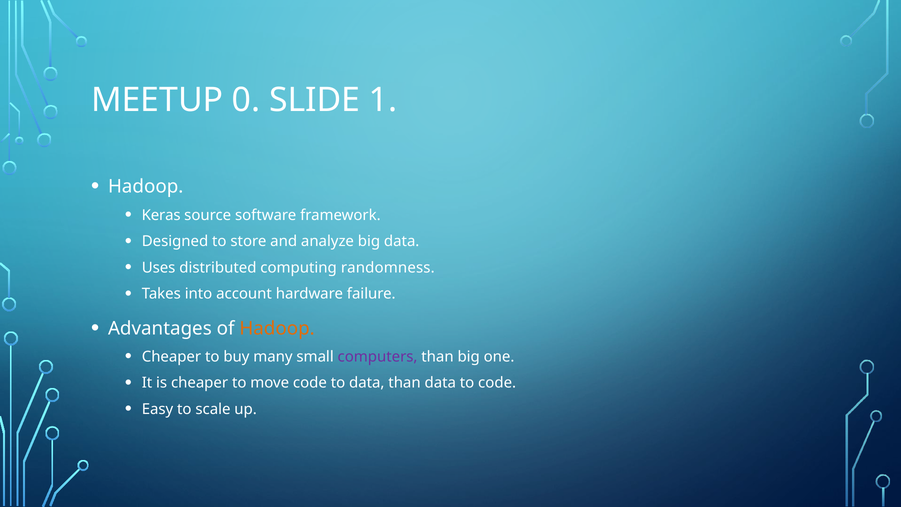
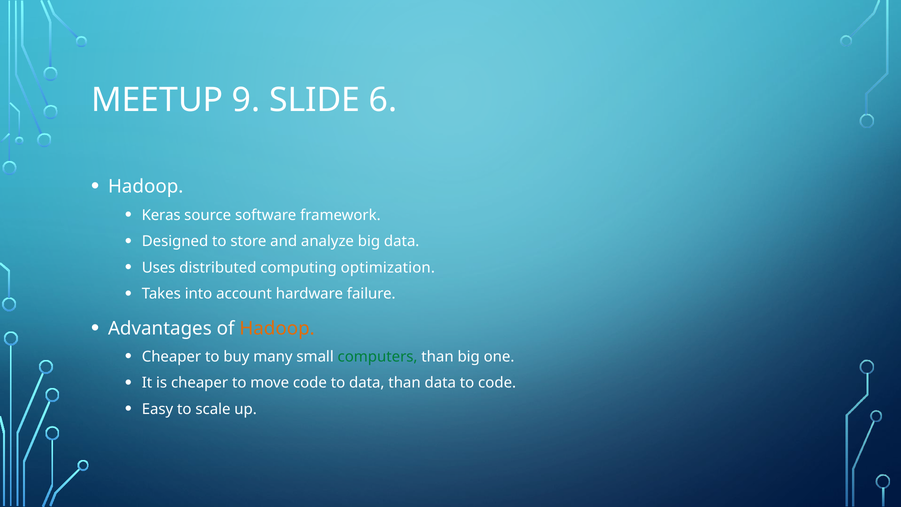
0: 0 -> 9
1: 1 -> 6
randomness: randomness -> optimization
computers colour: purple -> green
